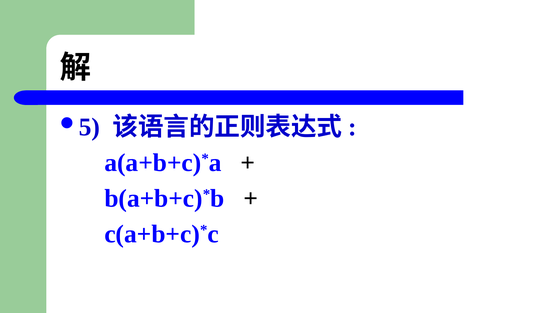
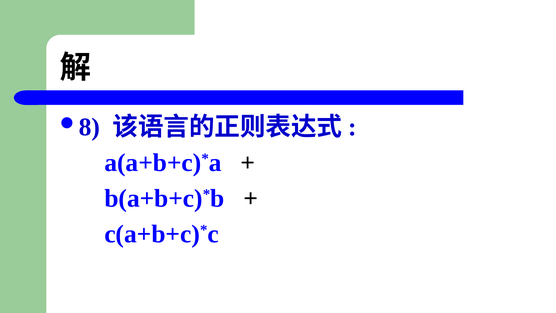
5: 5 -> 8
